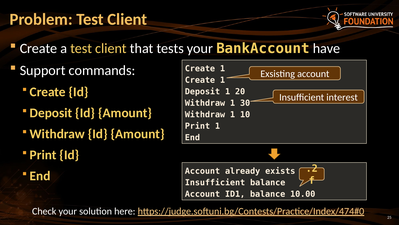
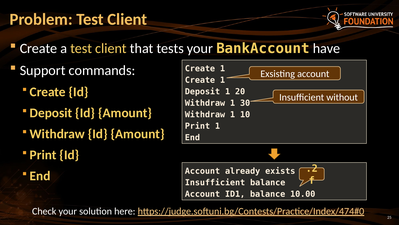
interest: interest -> without
